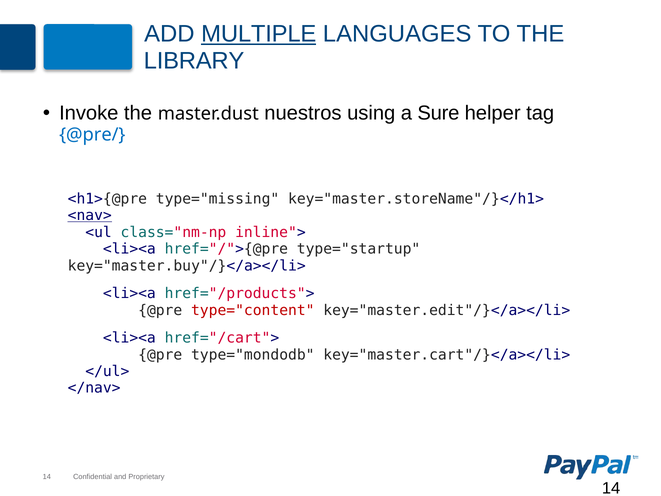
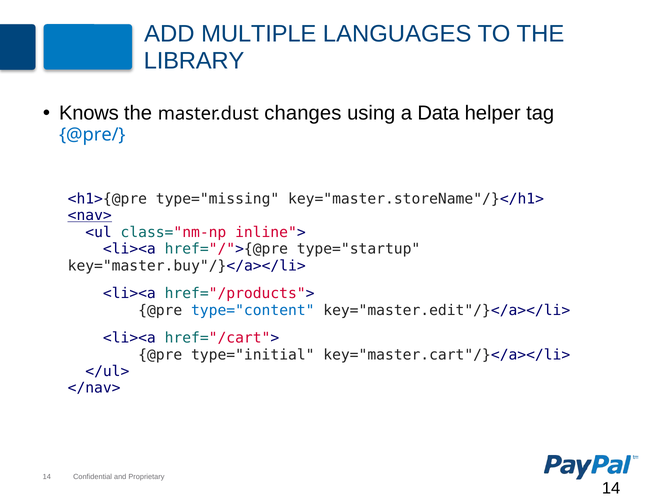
MULTIPLE underline: present -> none
Invoke: Invoke -> Knows
nuestros: nuestros -> changes
Sure: Sure -> Data
type="content colour: red -> blue
type="mondodb: type="mondodb -> type="initial
